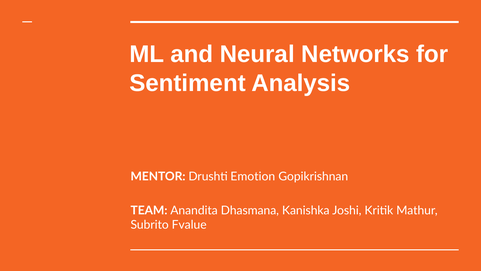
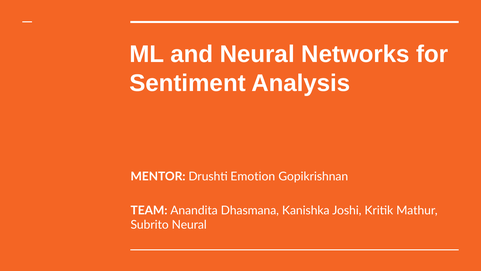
Subrito Fvalue: Fvalue -> Neural
